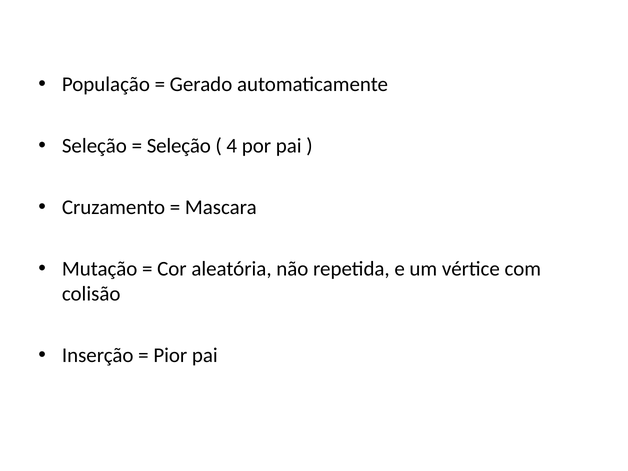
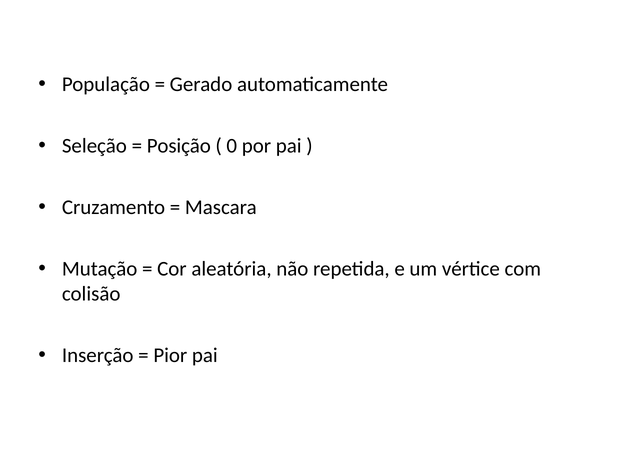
Seleção at (179, 146): Seleção -> Posição
4: 4 -> 0
